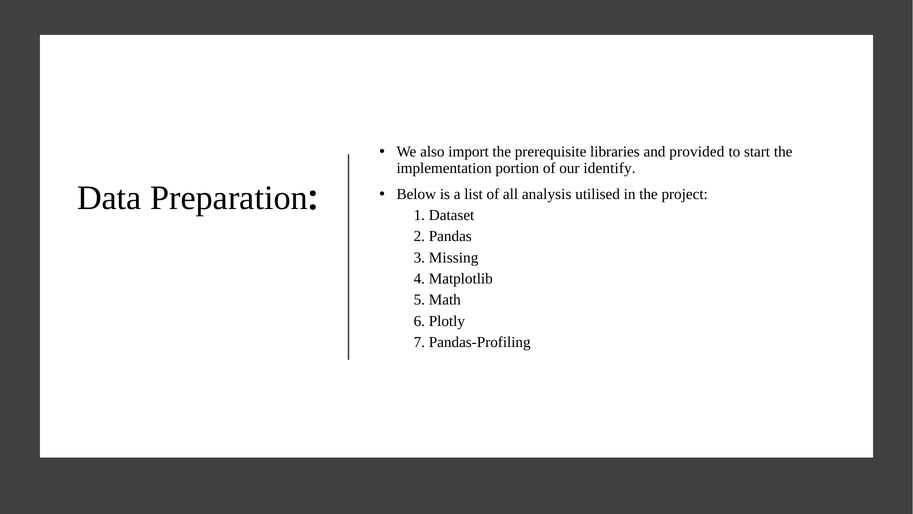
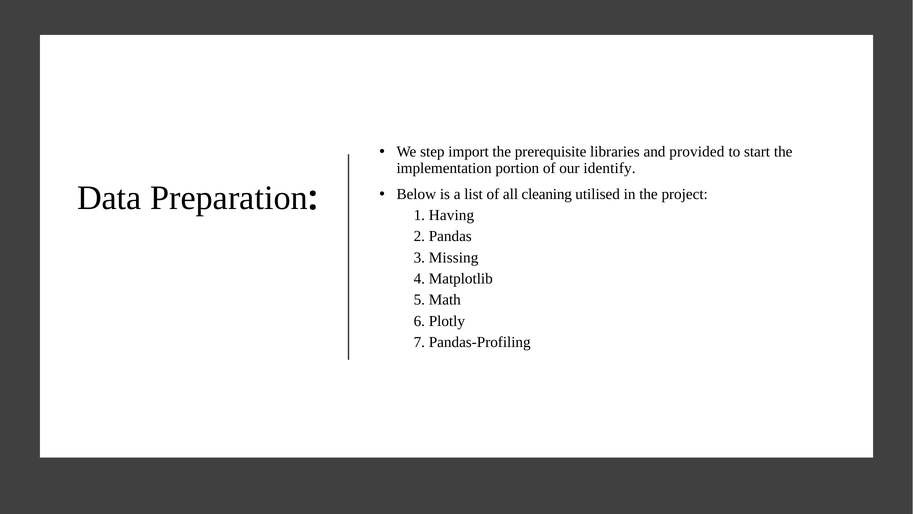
also: also -> step
analysis: analysis -> cleaning
Dataset: Dataset -> Having
